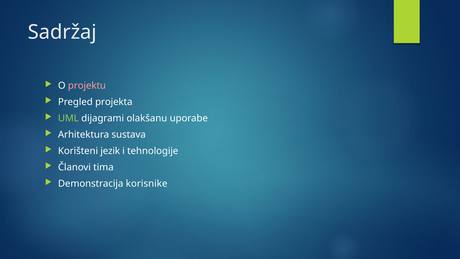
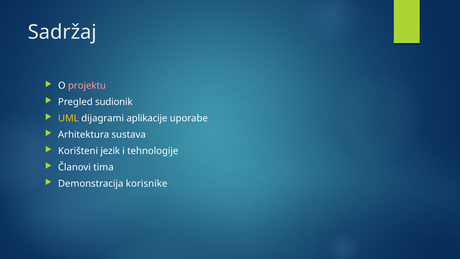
projekta: projekta -> sudionik
UML colour: light green -> yellow
olakšanu: olakšanu -> aplikacije
